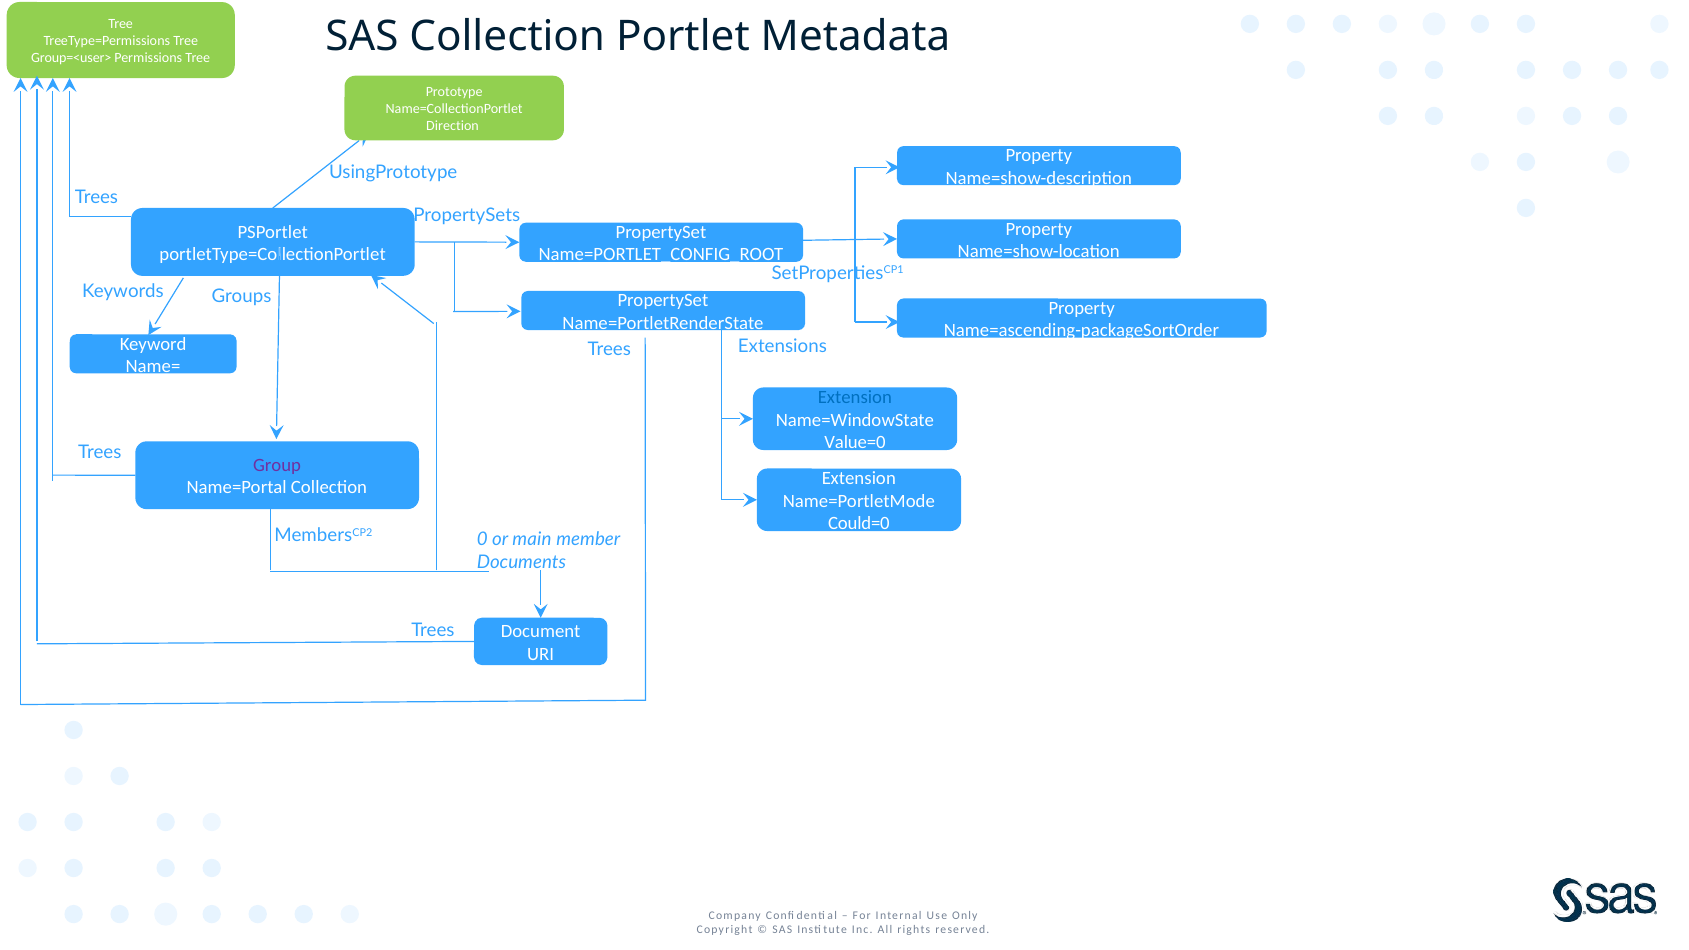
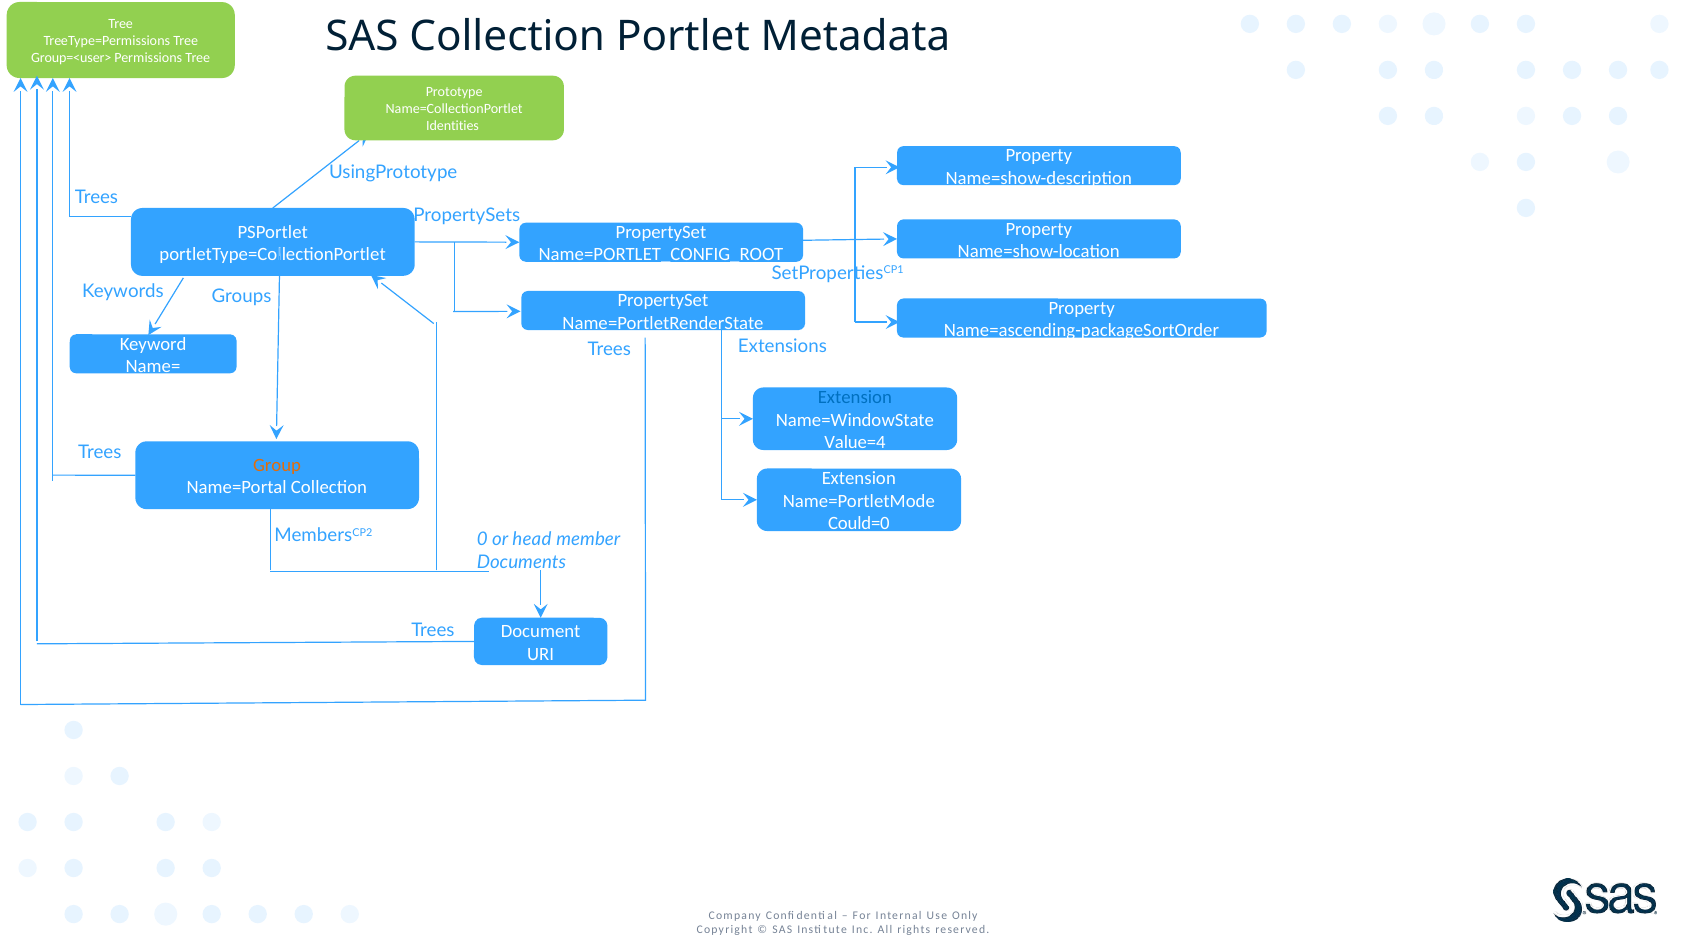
Direction: Direction -> Identities
Value=0: Value=0 -> Value=4
Group colour: purple -> orange
main: main -> head
